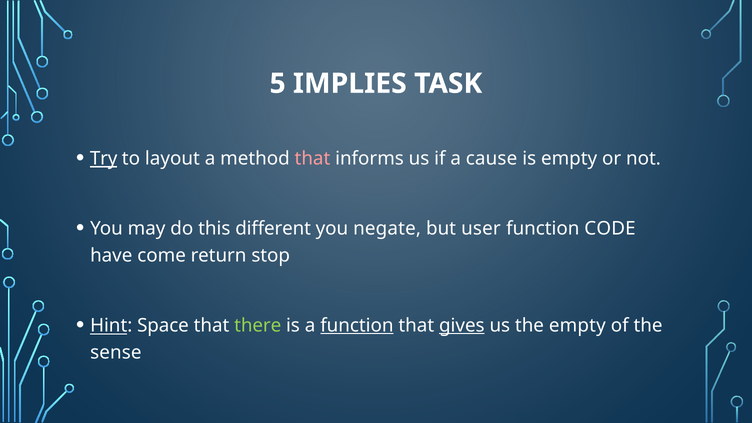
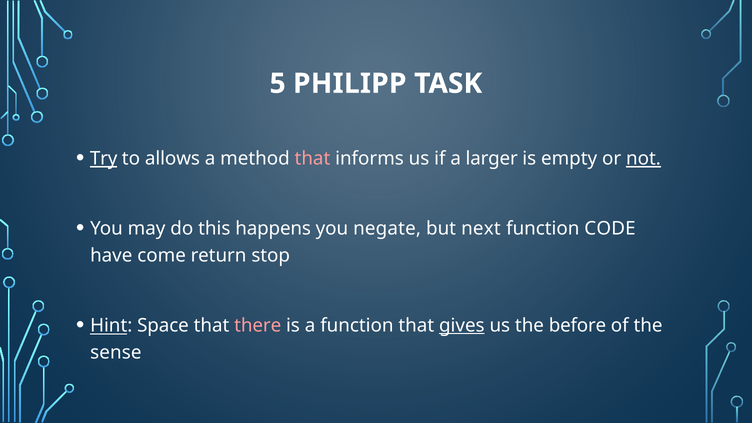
IMPLIES: IMPLIES -> PHILIPP
layout: layout -> allows
cause: cause -> larger
not underline: none -> present
different: different -> happens
user: user -> next
there colour: light green -> pink
function at (357, 325) underline: present -> none
the empty: empty -> before
